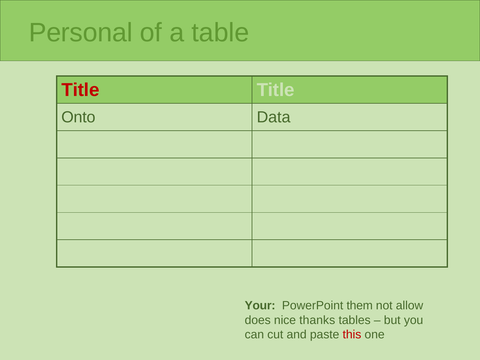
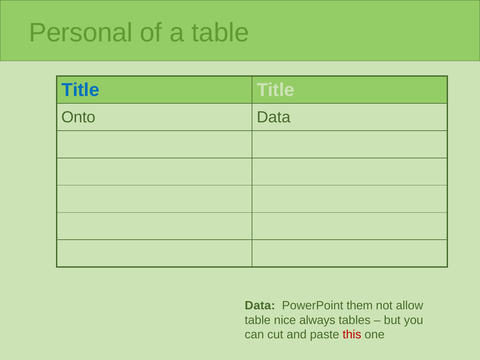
Title at (80, 90) colour: red -> blue
Your at (260, 306): Your -> Data
does at (258, 320): does -> table
thanks: thanks -> always
